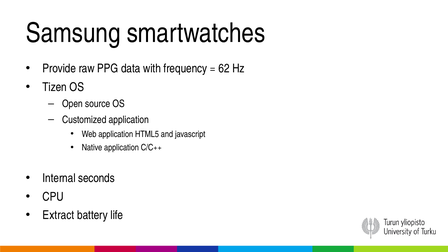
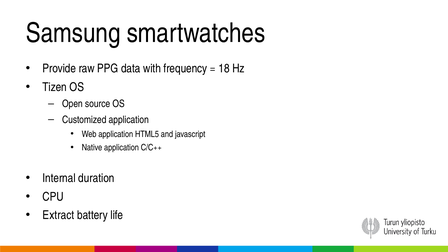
62: 62 -> 18
seconds: seconds -> duration
